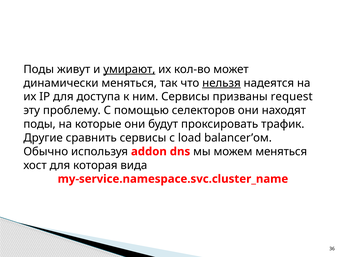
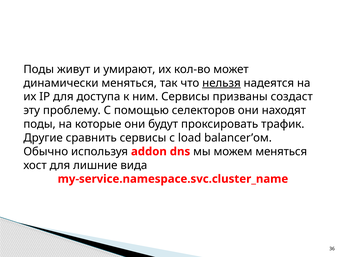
умирают underline: present -> none
request: request -> создаст
которая: которая -> лишние
